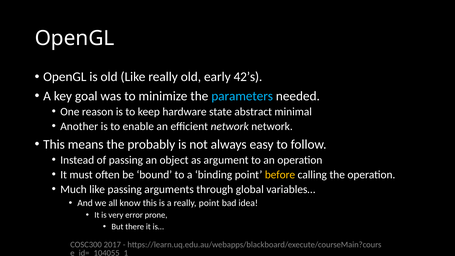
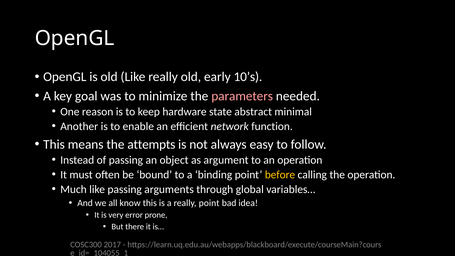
42’s: 42’s -> 10’s
parameters colour: light blue -> pink
network network: network -> function
probably: probably -> attempts
